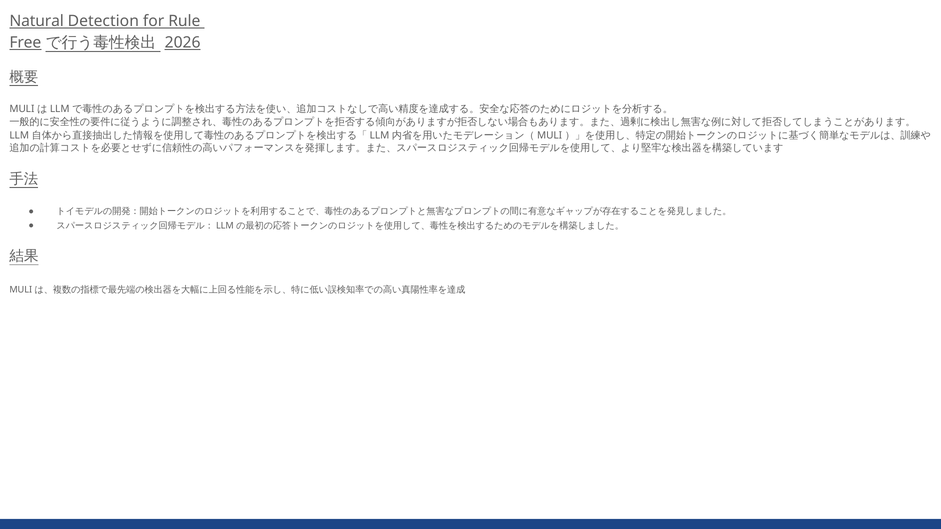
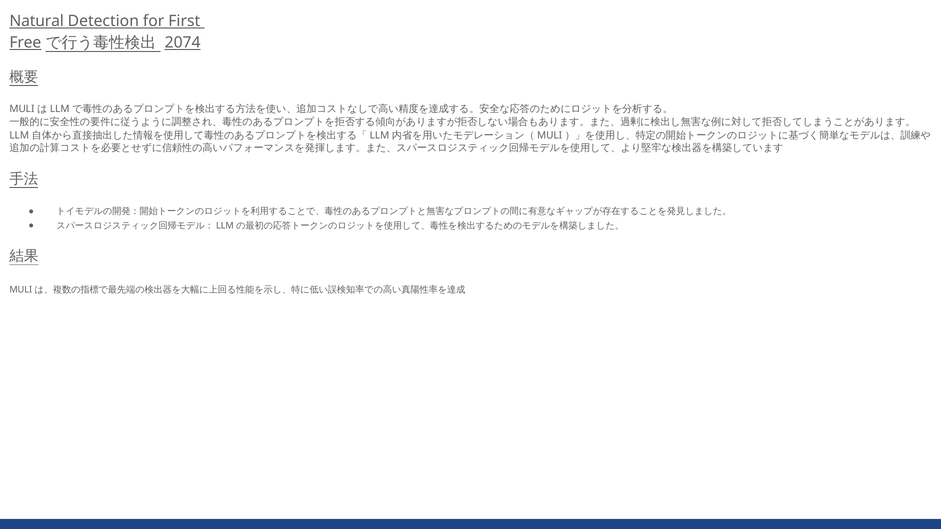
Rule: Rule -> First
2026: 2026 -> 2074
